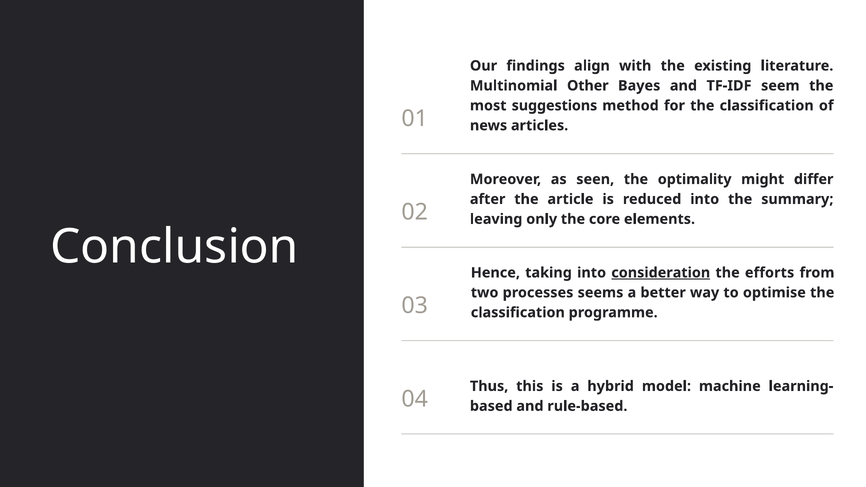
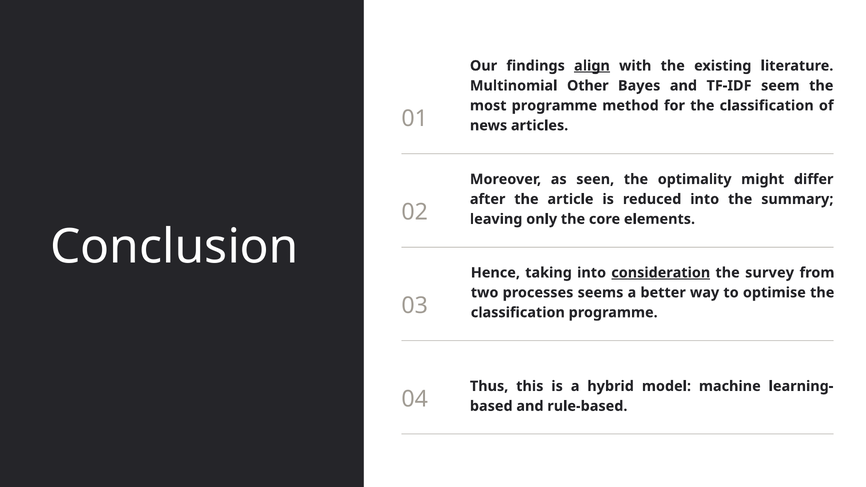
align underline: none -> present
most suggestions: suggestions -> programme
efforts: efforts -> survey
